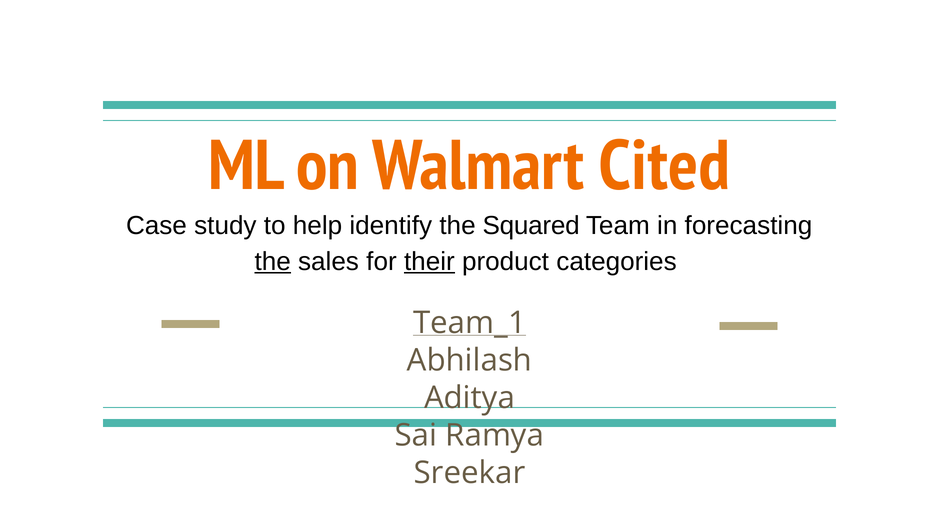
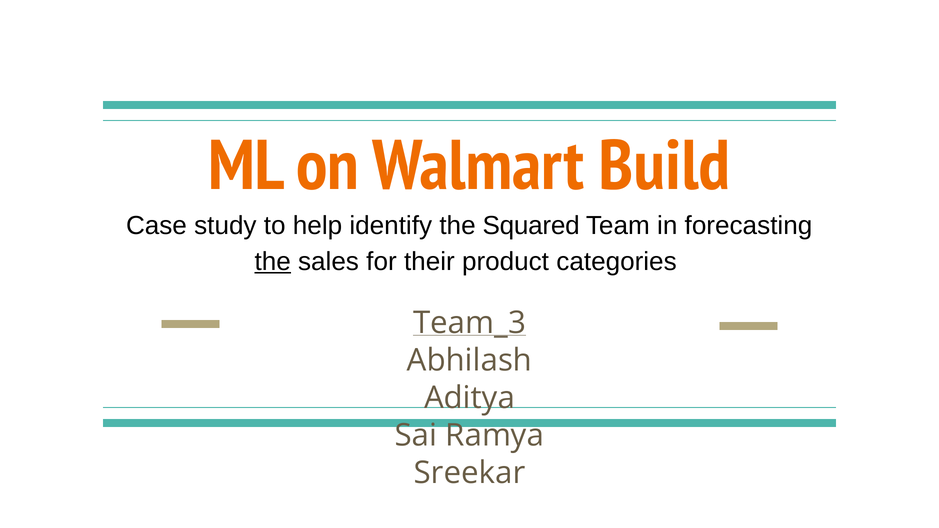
Cited: Cited -> Build
their underline: present -> none
Team_1: Team_1 -> Team_3
